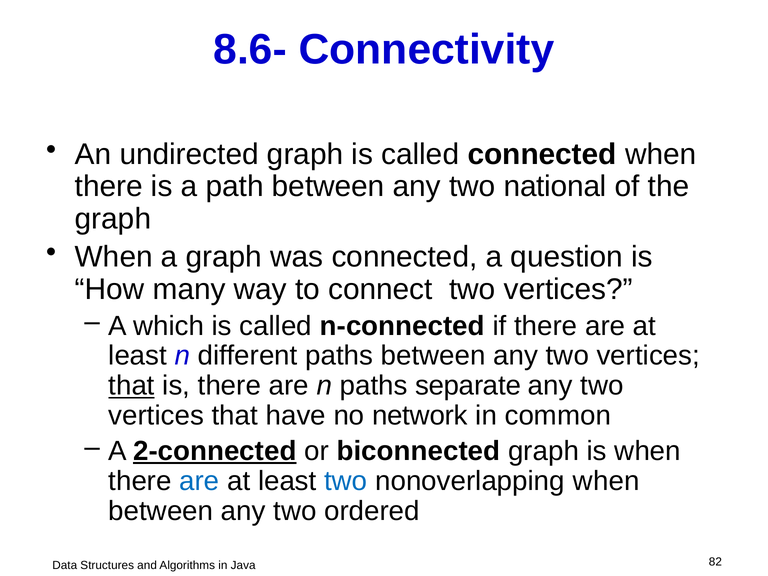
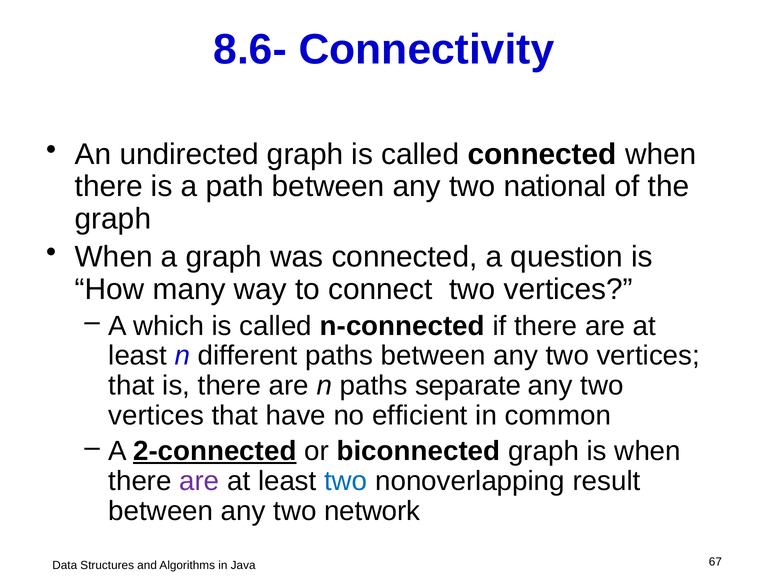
that at (132, 386) underline: present -> none
network: network -> efficient
are at (199, 481) colour: blue -> purple
nonoverlapping when: when -> result
ordered: ordered -> network
82: 82 -> 67
